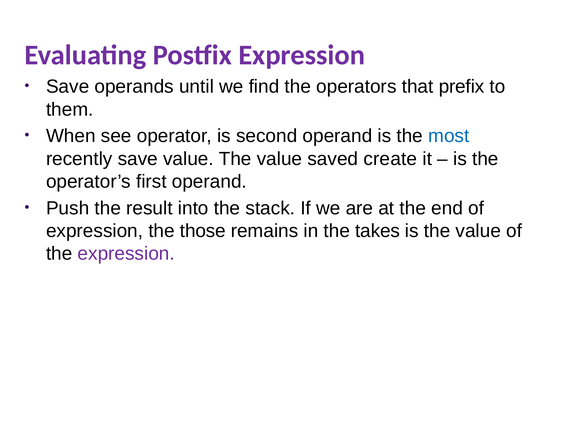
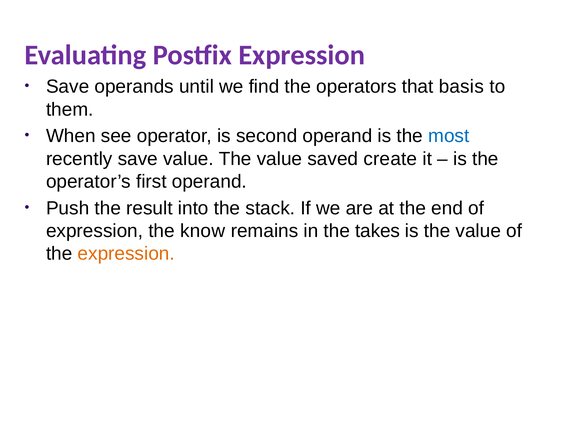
prefix: prefix -> basis
those: those -> know
expression at (126, 254) colour: purple -> orange
